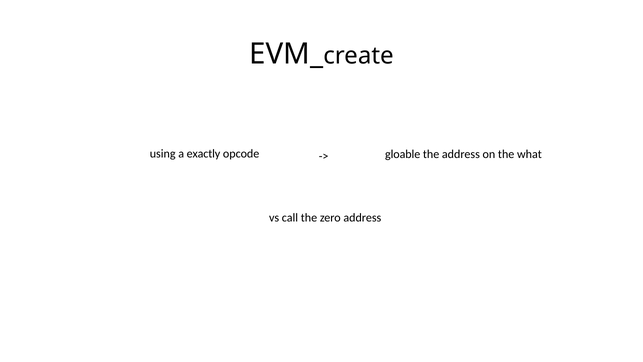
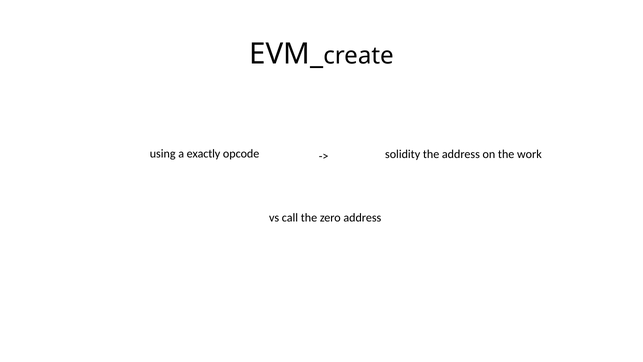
gloable: gloable -> solidity
what: what -> work
